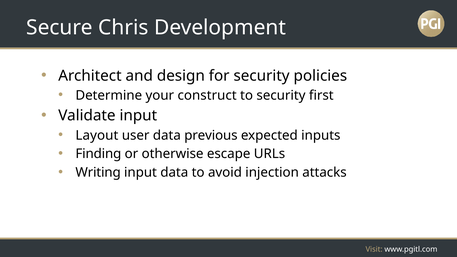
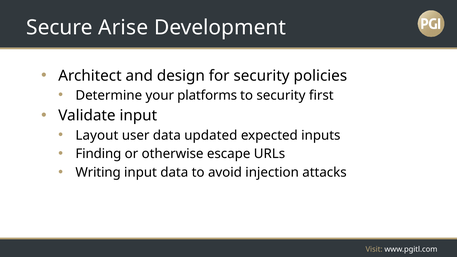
Chris: Chris -> Arise
construct: construct -> platforms
previous: previous -> updated
